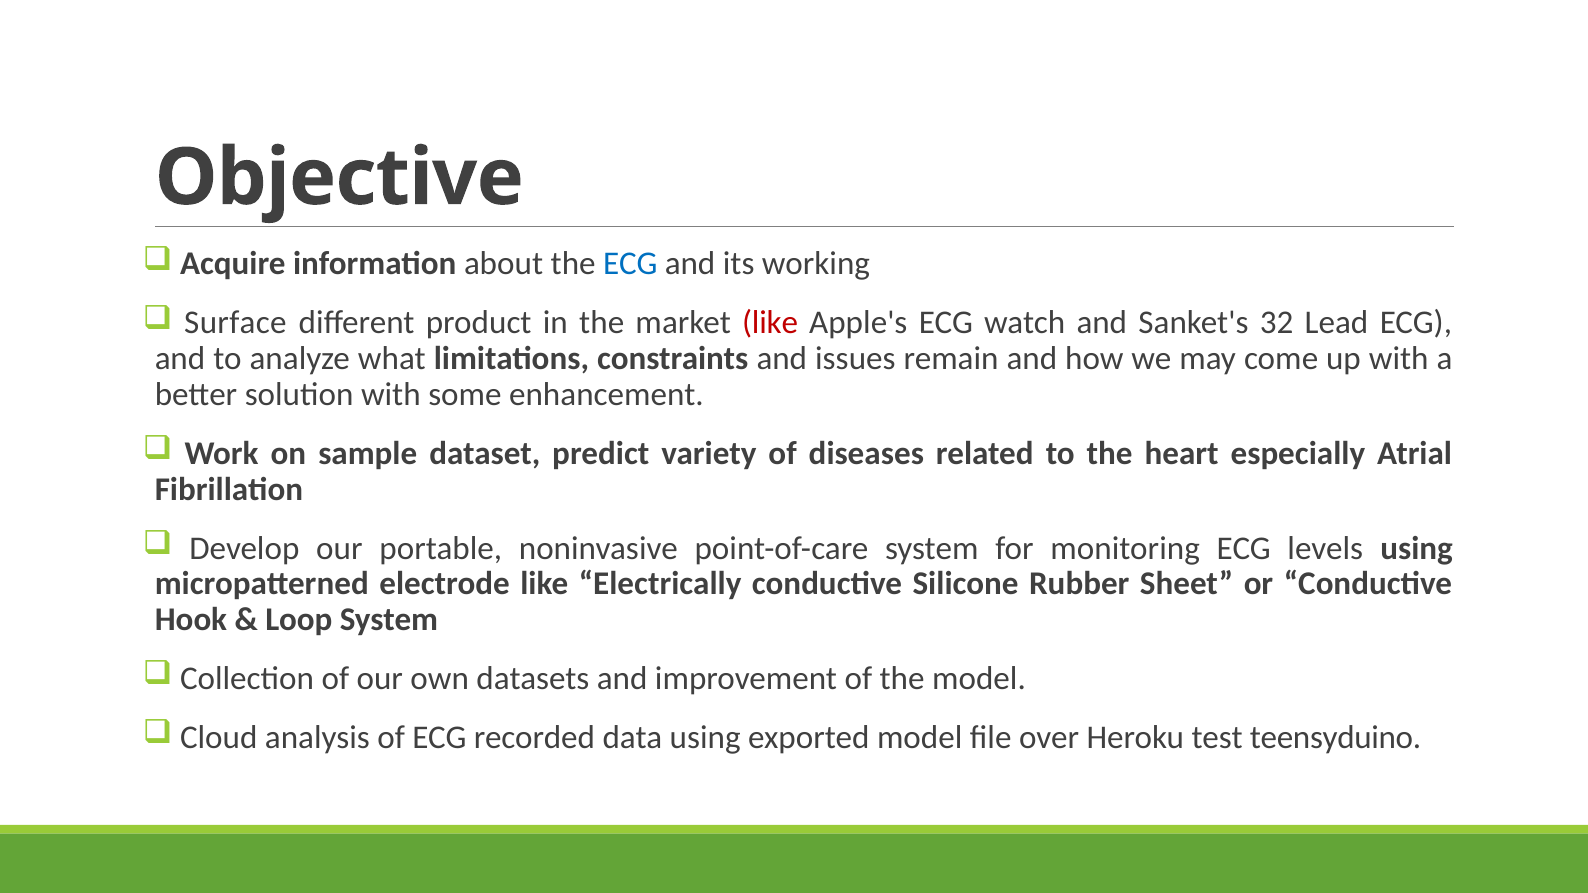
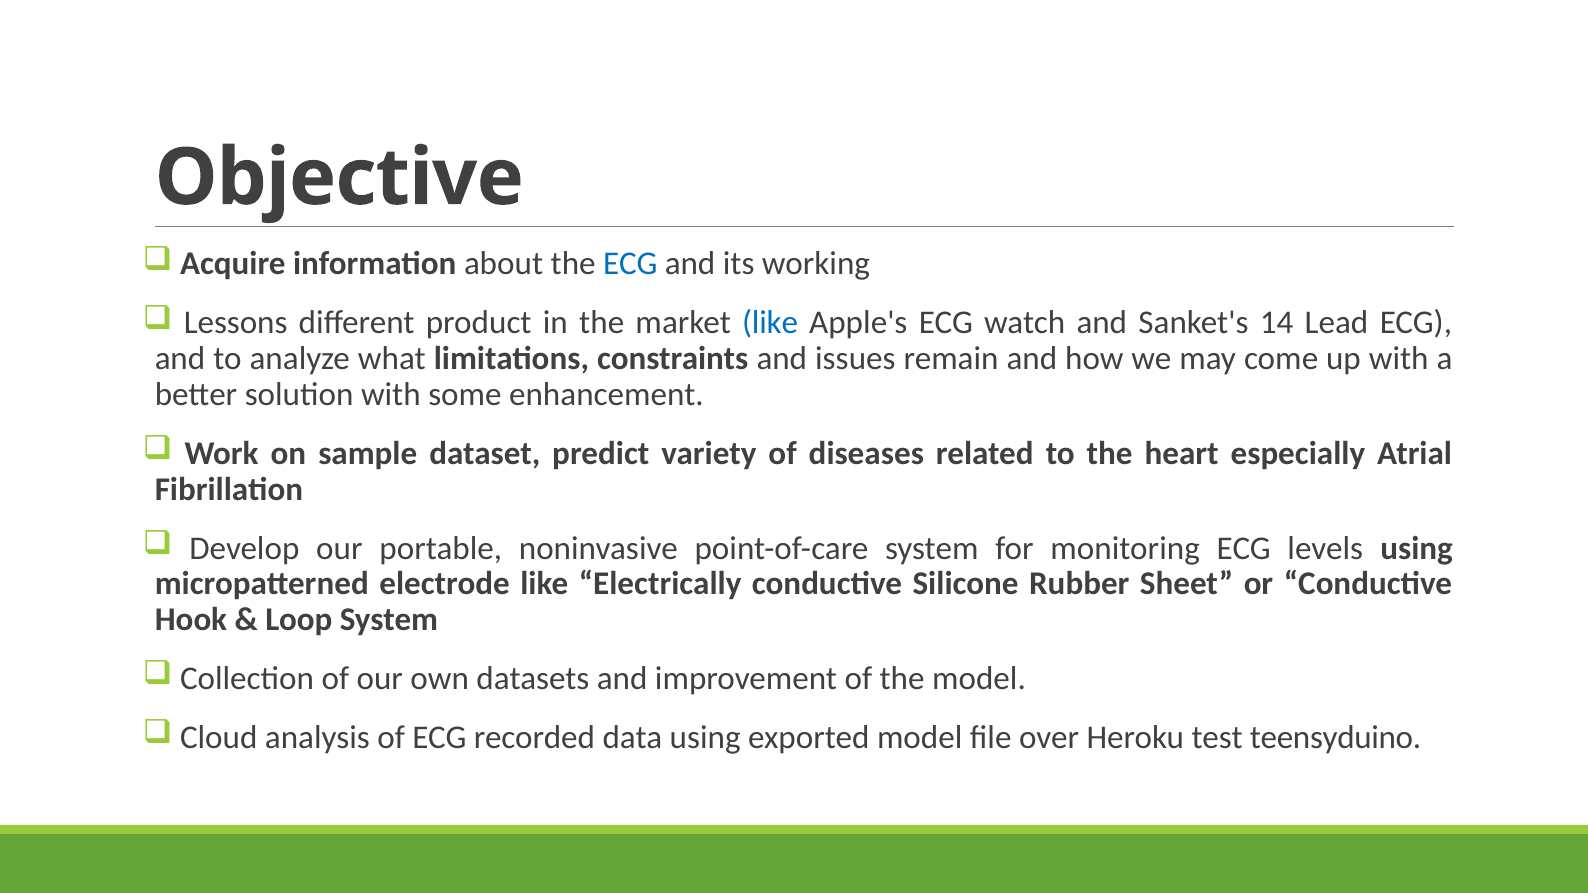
Surface: Surface -> Lessons
like at (770, 323) colour: red -> blue
32: 32 -> 14
